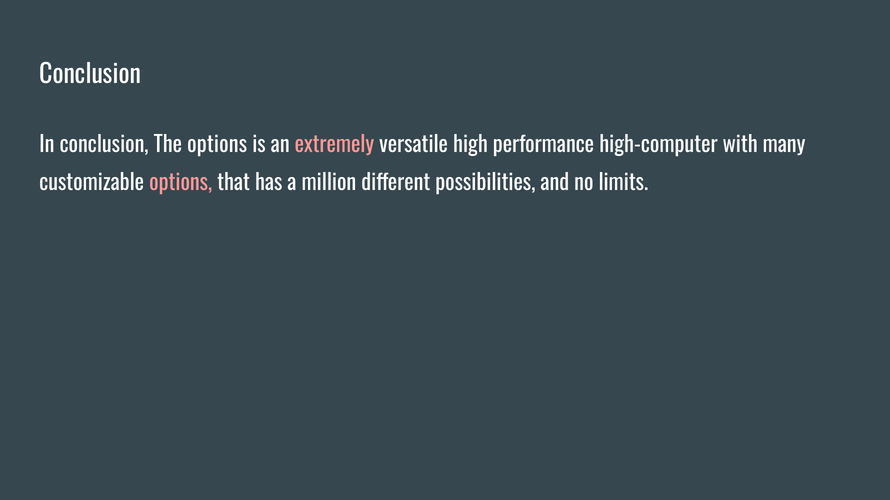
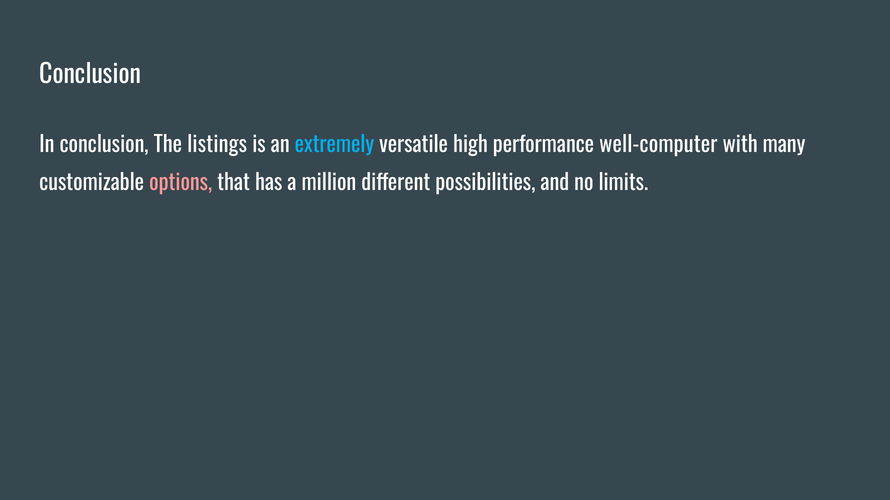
The options: options -> listings
extremely colour: pink -> light blue
high-computer: high-computer -> well-computer
